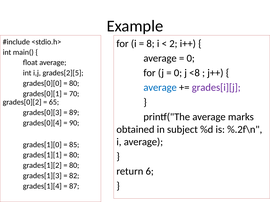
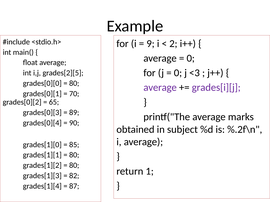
8: 8 -> 9
<8: <8 -> <3
average at (160, 88) colour: blue -> purple
6: 6 -> 1
